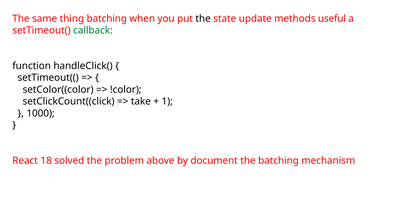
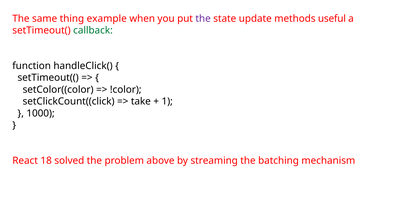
thing batching: batching -> example
the at (203, 19) colour: black -> purple
document: document -> streaming
